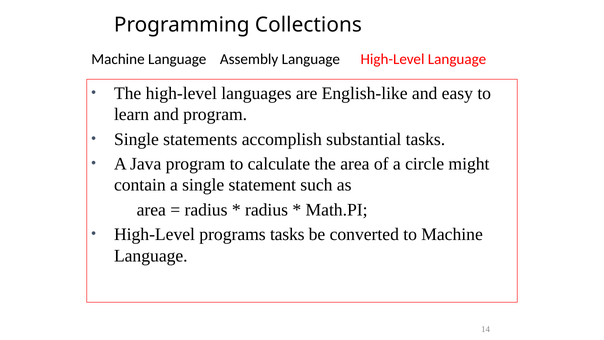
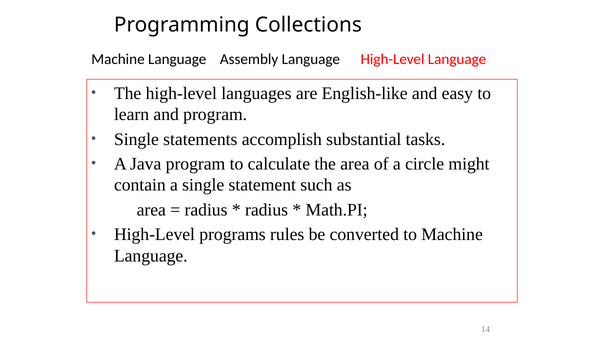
programs tasks: tasks -> rules
